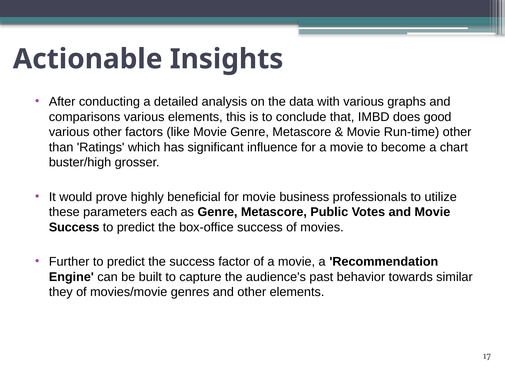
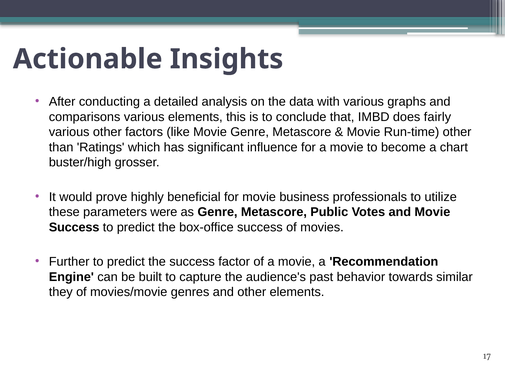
good: good -> fairly
each: each -> were
